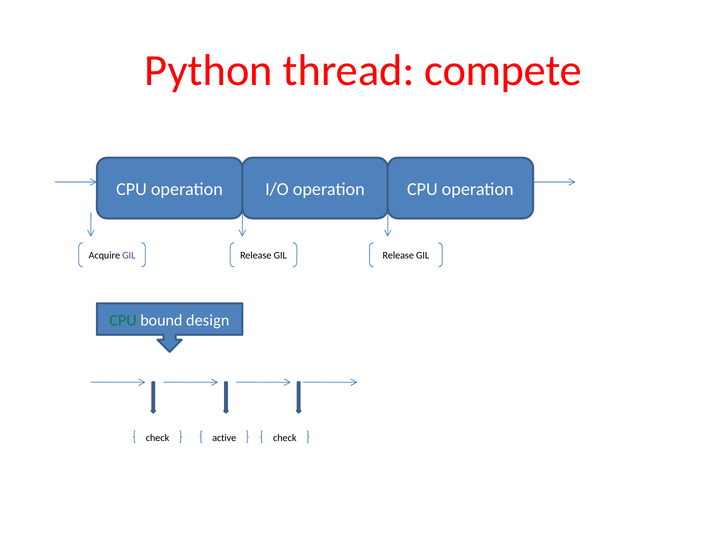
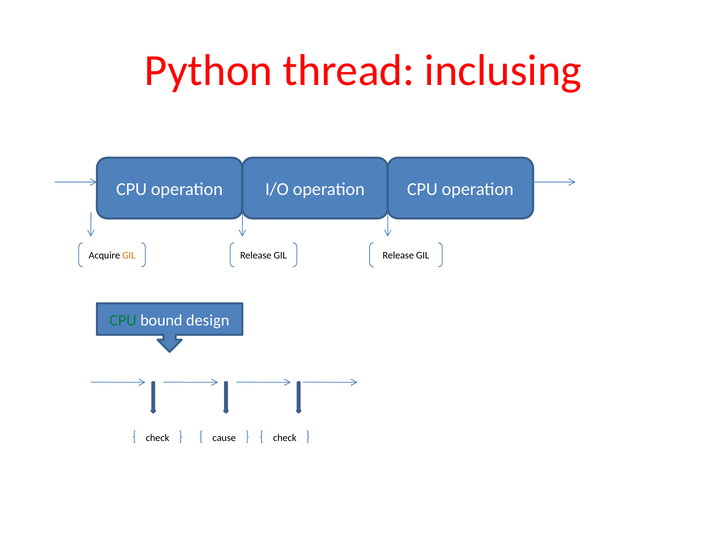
compete: compete -> inclusing
GIL at (129, 255) colour: purple -> orange
active: active -> cause
